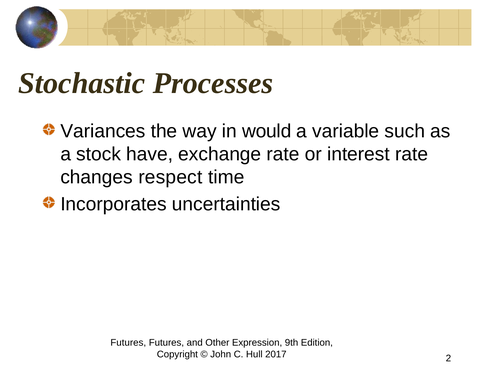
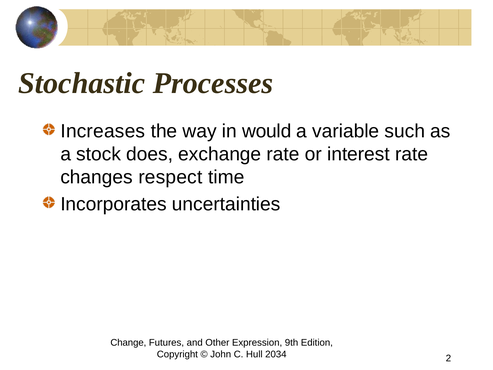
Variances: Variances -> Increases
have: have -> does
Futures at (128, 342): Futures -> Change
2017: 2017 -> 2034
